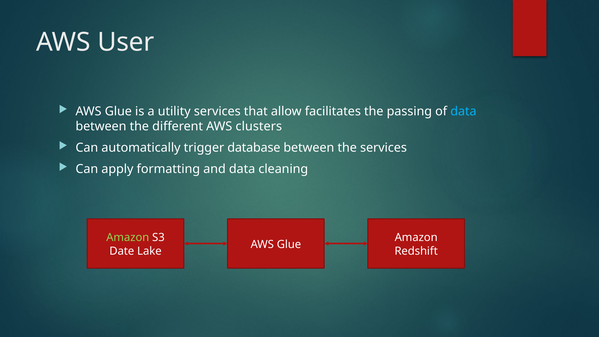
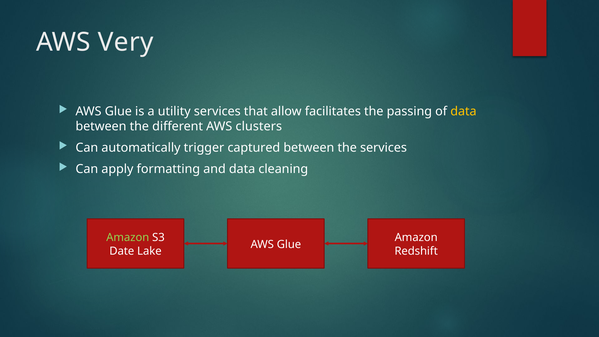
User: User -> Very
data at (463, 111) colour: light blue -> yellow
database: database -> captured
